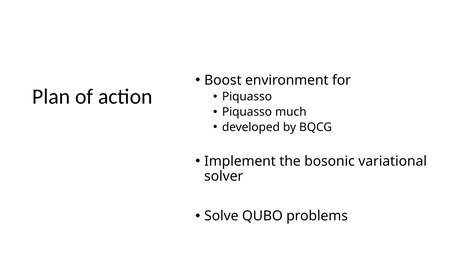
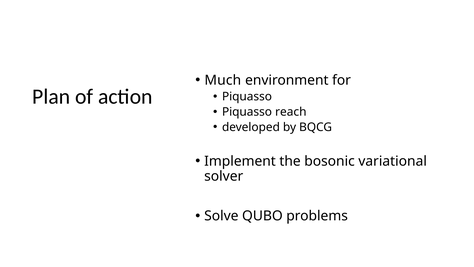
Boost: Boost -> Much
much: much -> reach
